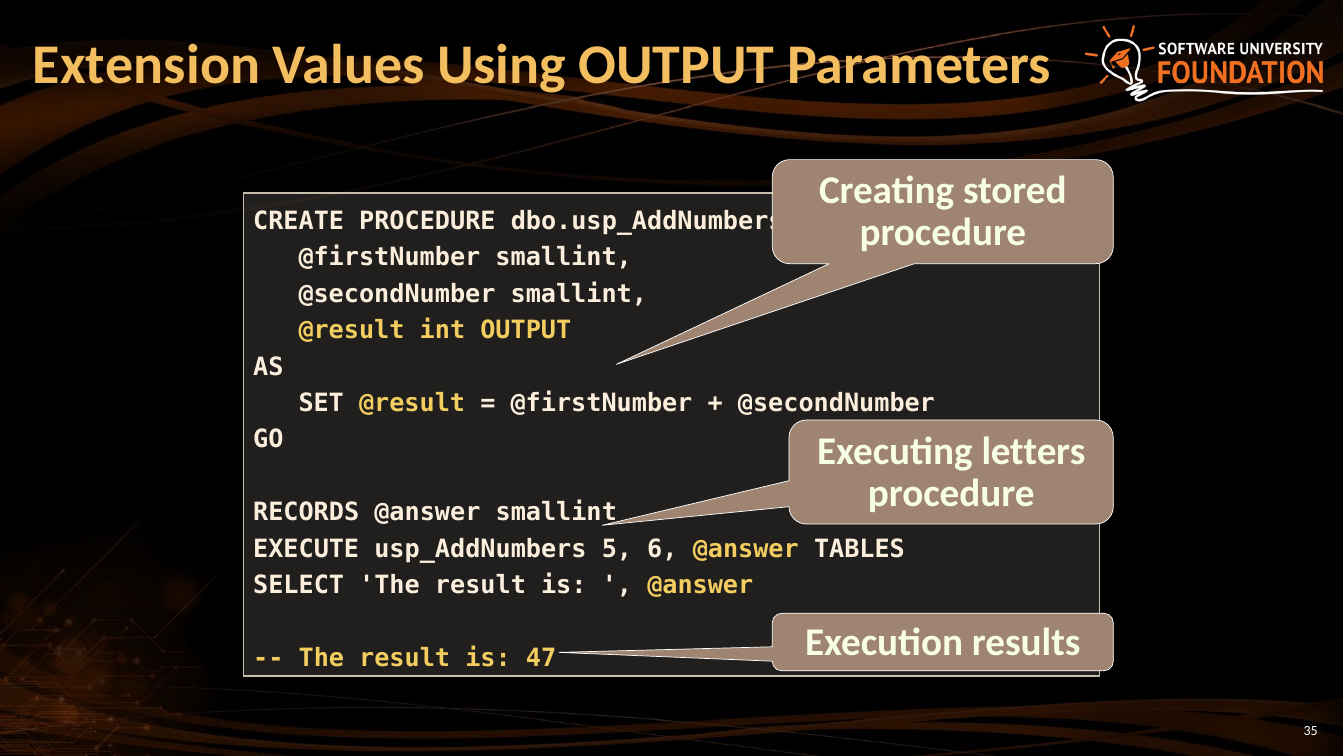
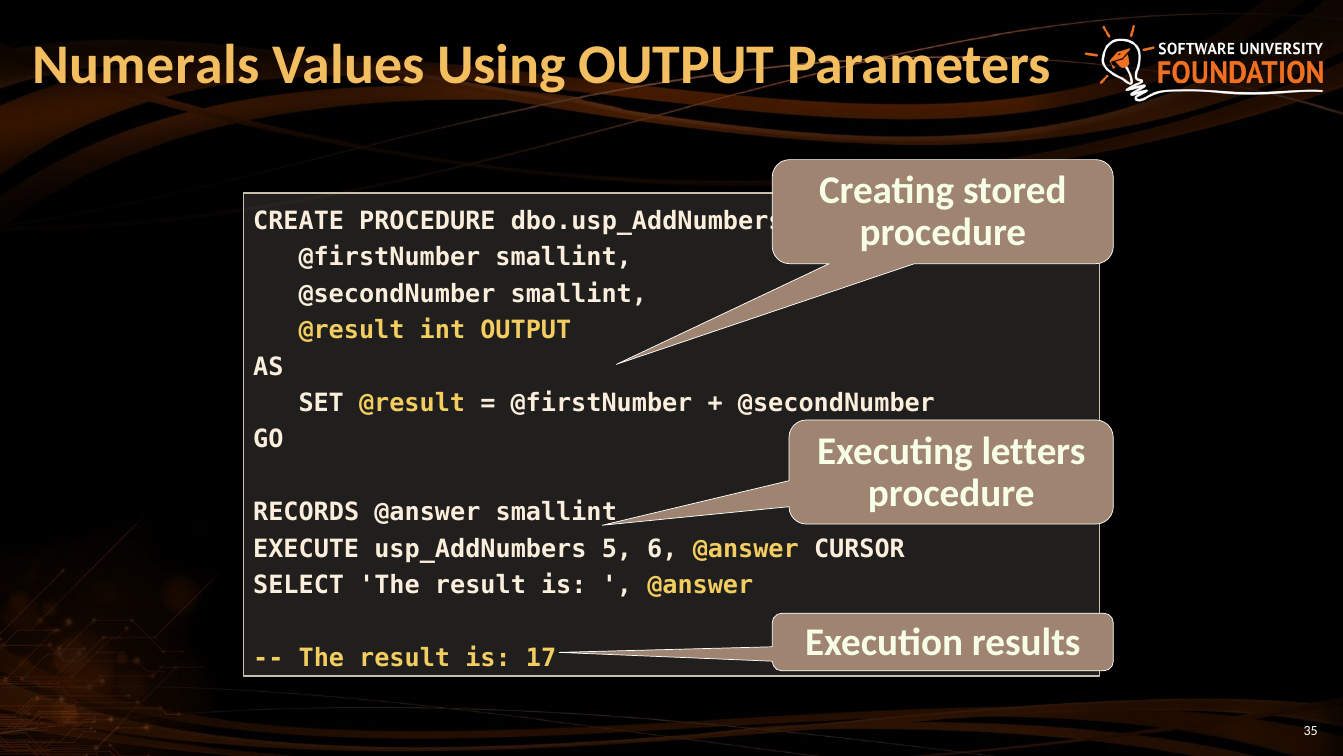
Extension: Extension -> Numerals
TABLES: TABLES -> CURSOR
47: 47 -> 17
